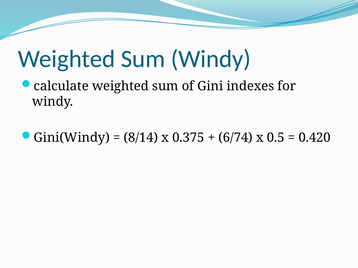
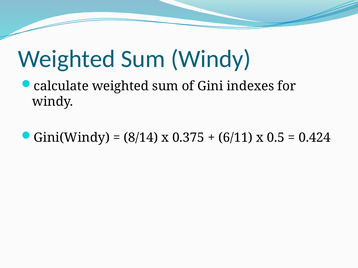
6/74: 6/74 -> 6/11
0.420: 0.420 -> 0.424
